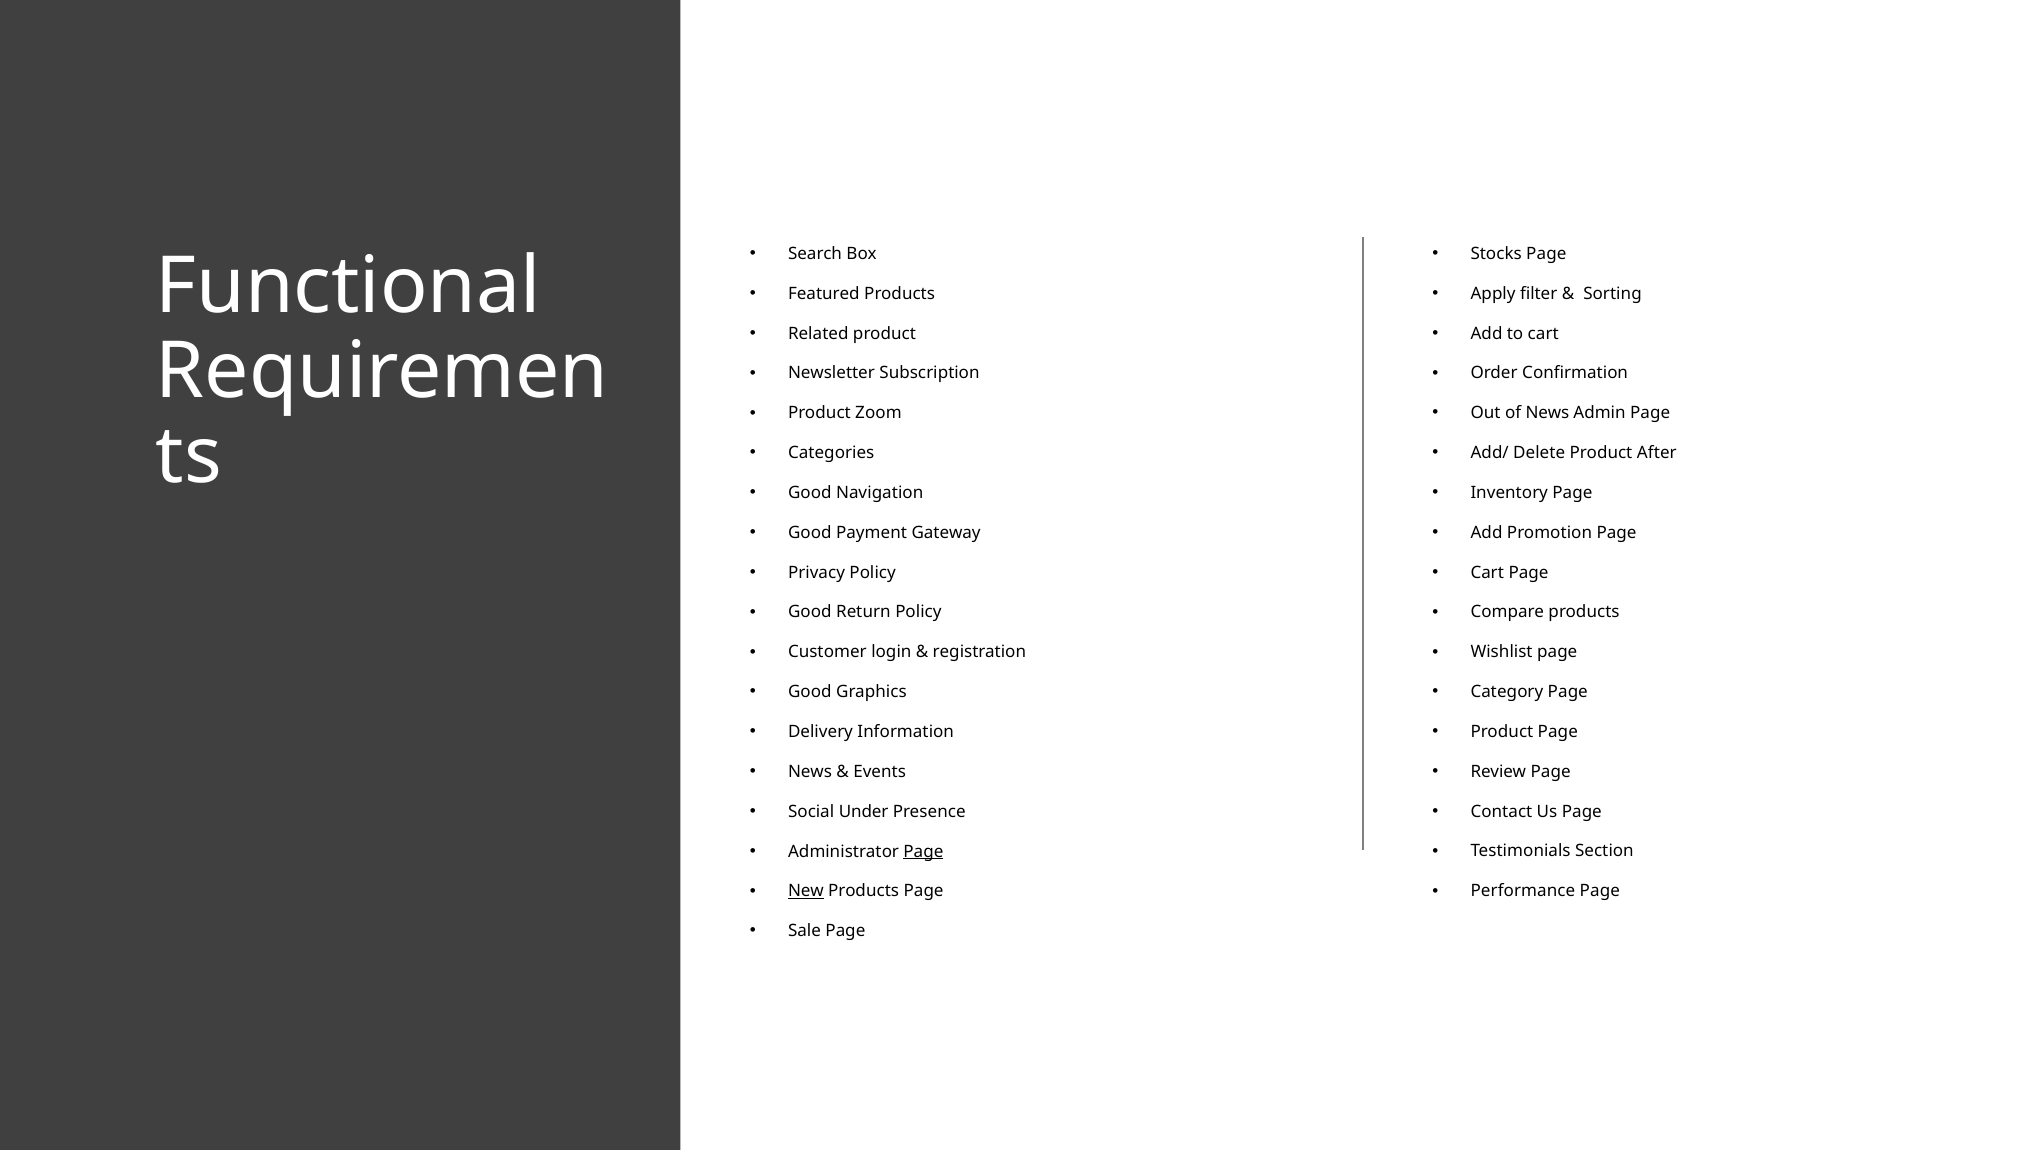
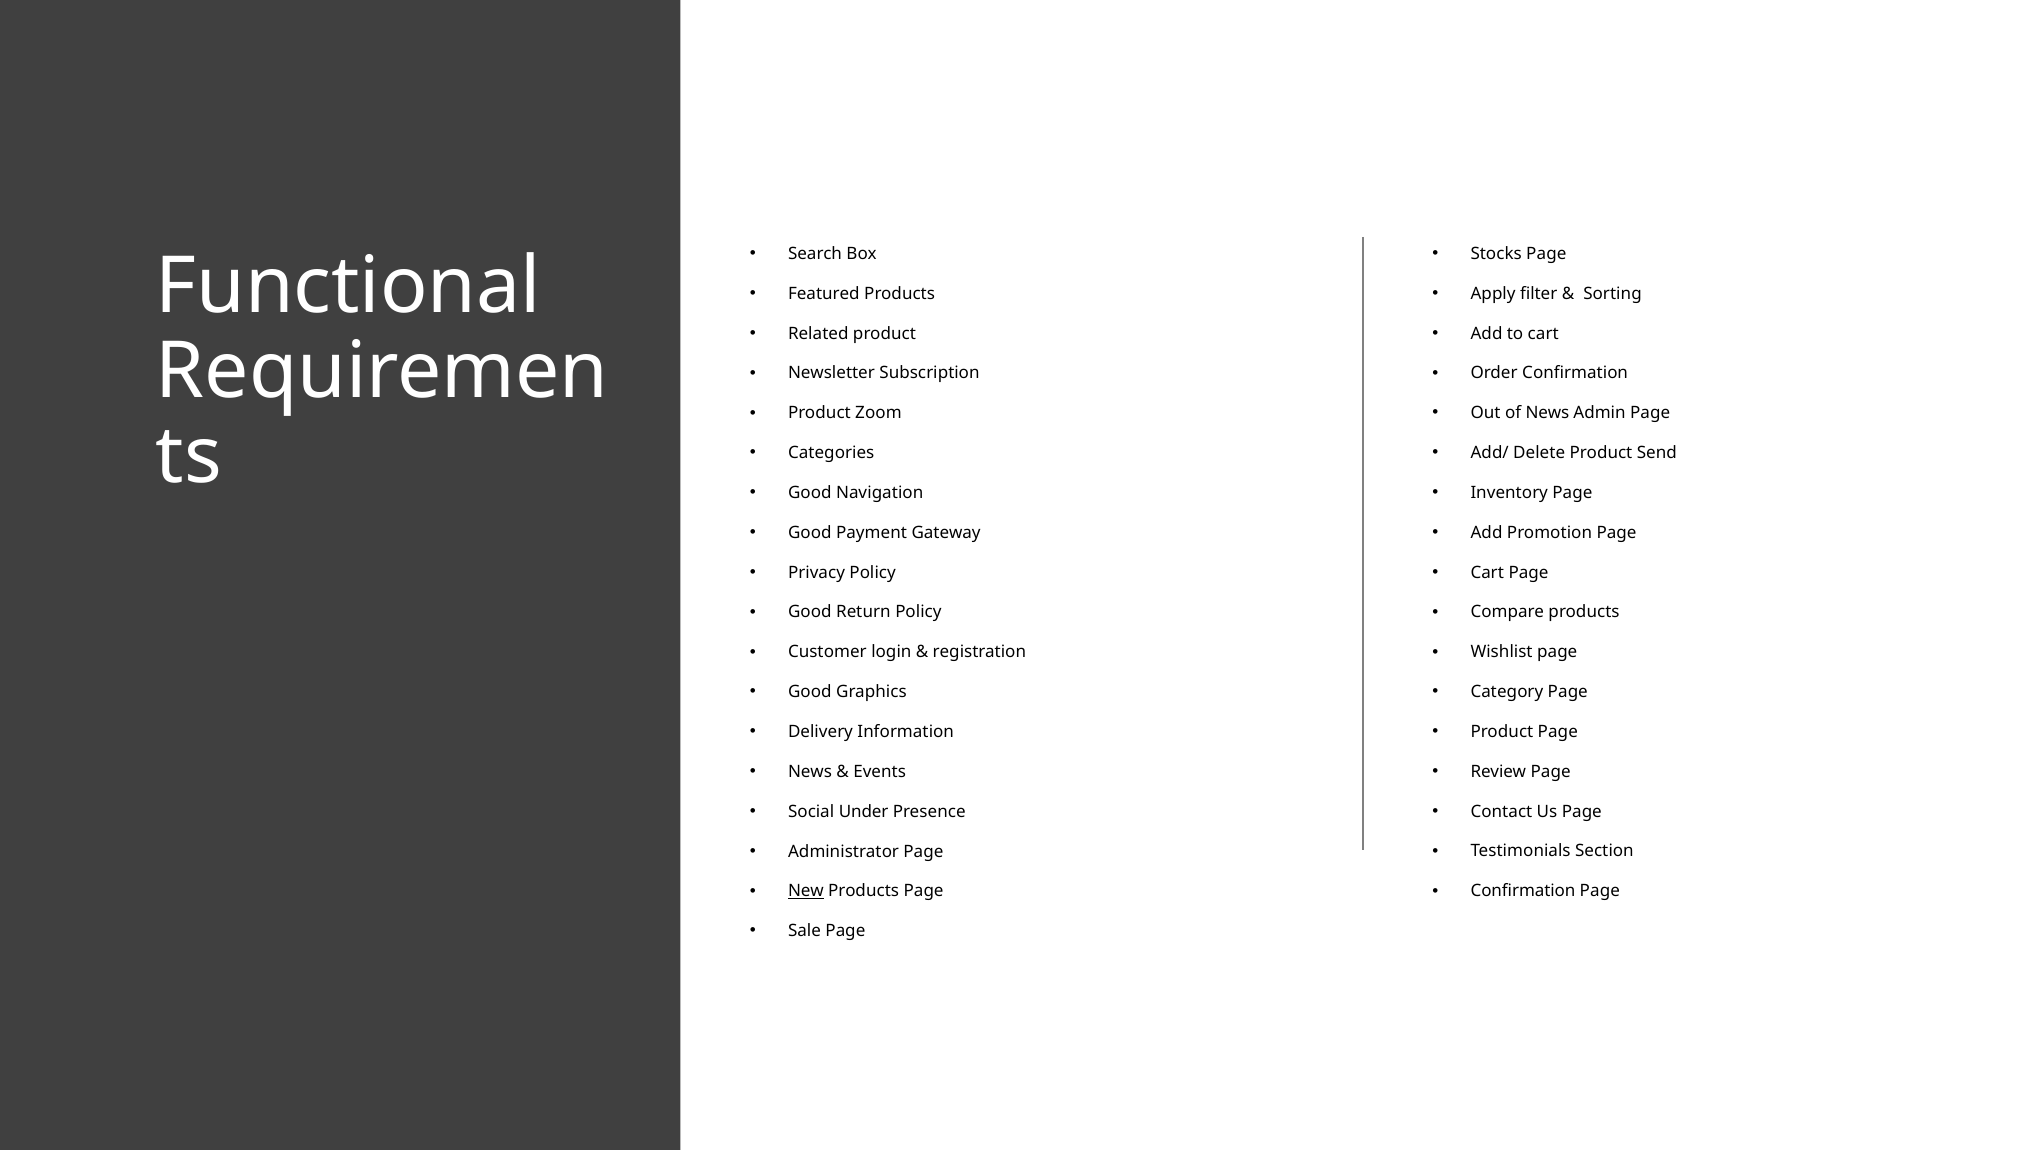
After: After -> Send
Page at (923, 851) underline: present -> none
Performance at (1523, 891): Performance -> Confirmation
